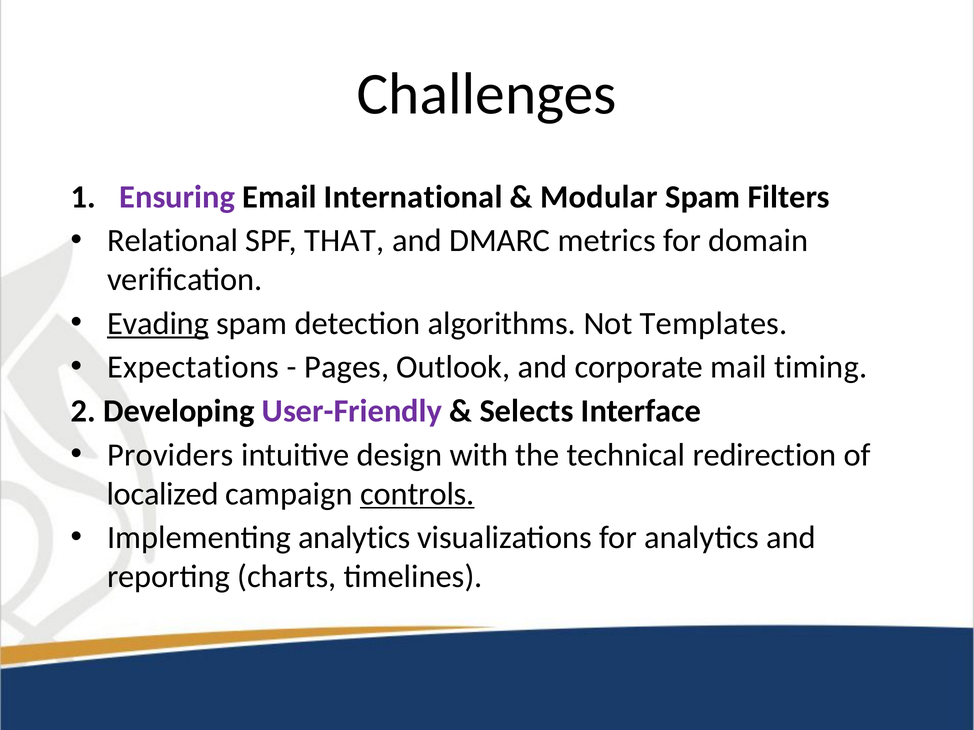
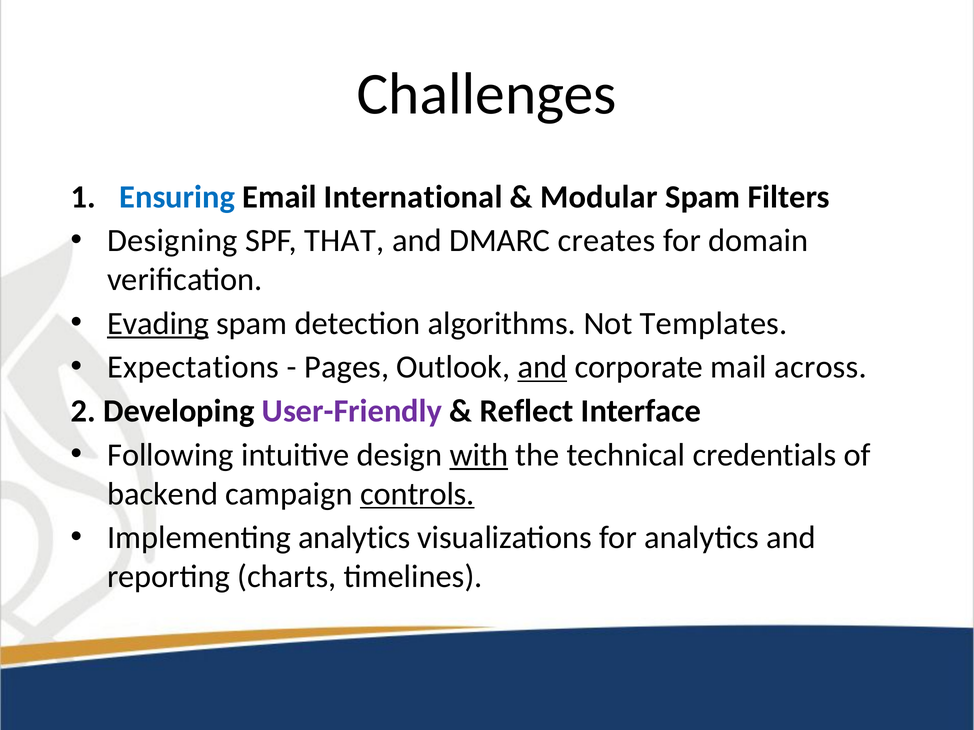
Ensuring colour: purple -> blue
Relational: Relational -> Designing
metrics: metrics -> creates
and at (542, 368) underline: none -> present
timing: timing -> across
Selects: Selects -> Reflect
Providers: Providers -> Following
with underline: none -> present
redirection: redirection -> credentials
localized: localized -> backend
